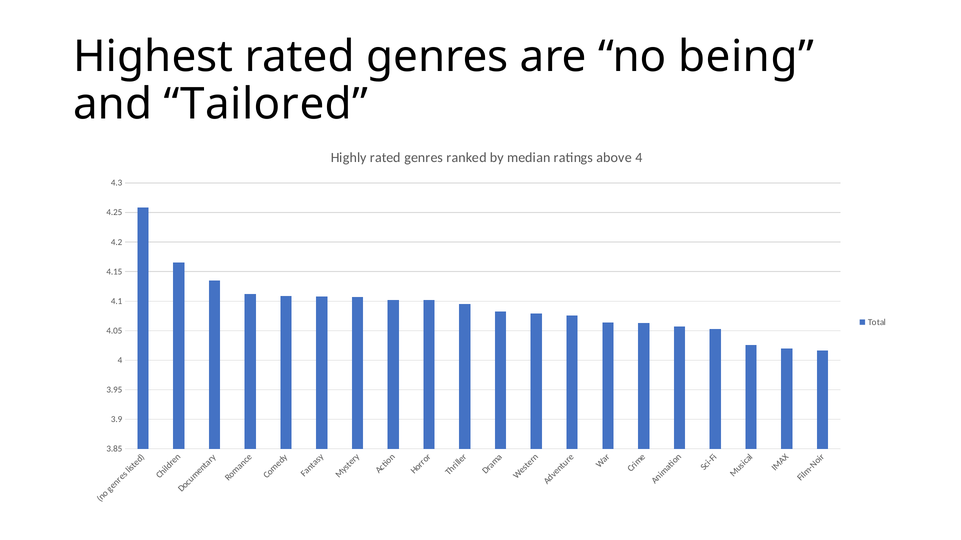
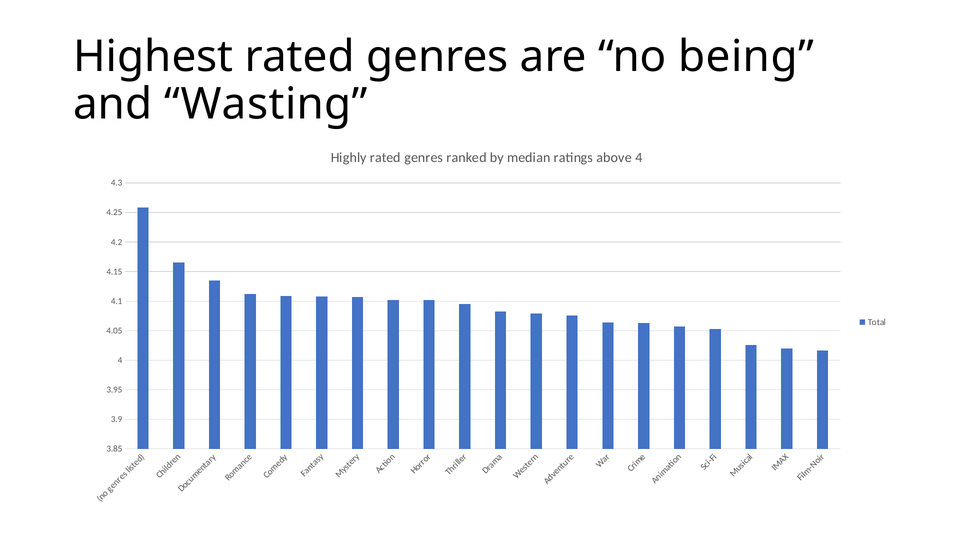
Tailored: Tailored -> Wasting
